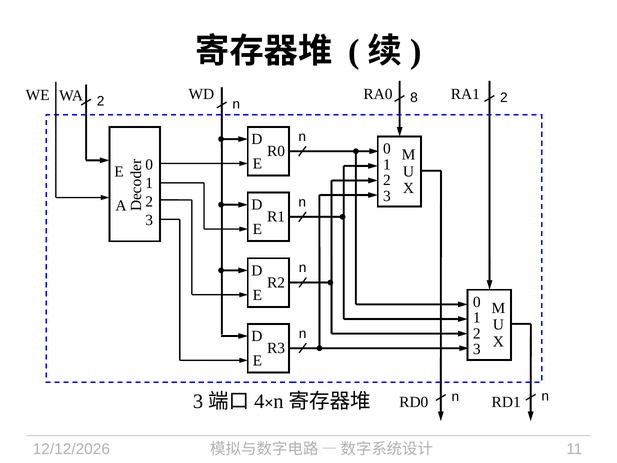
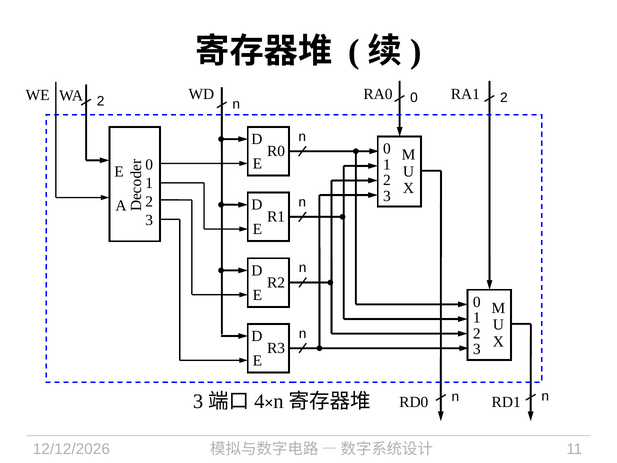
2 8: 8 -> 0
